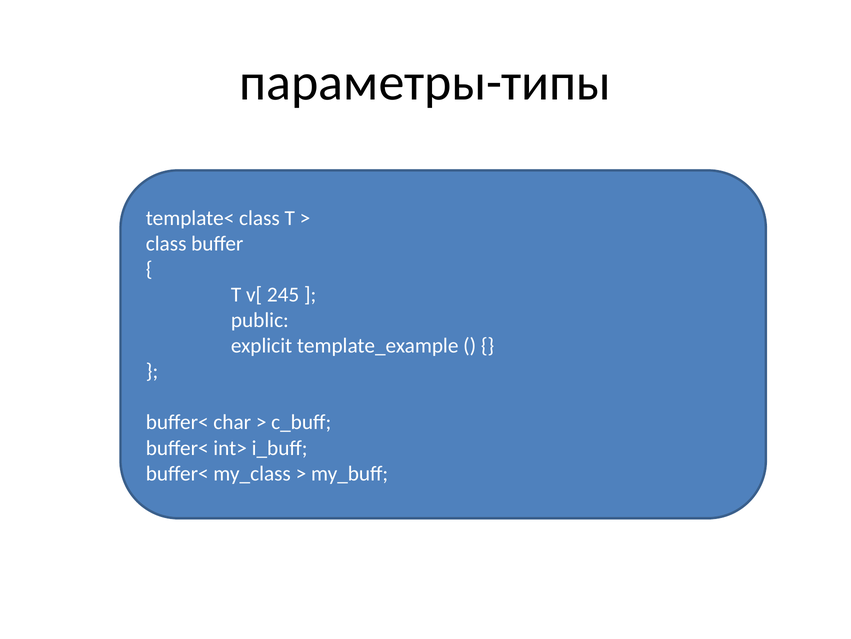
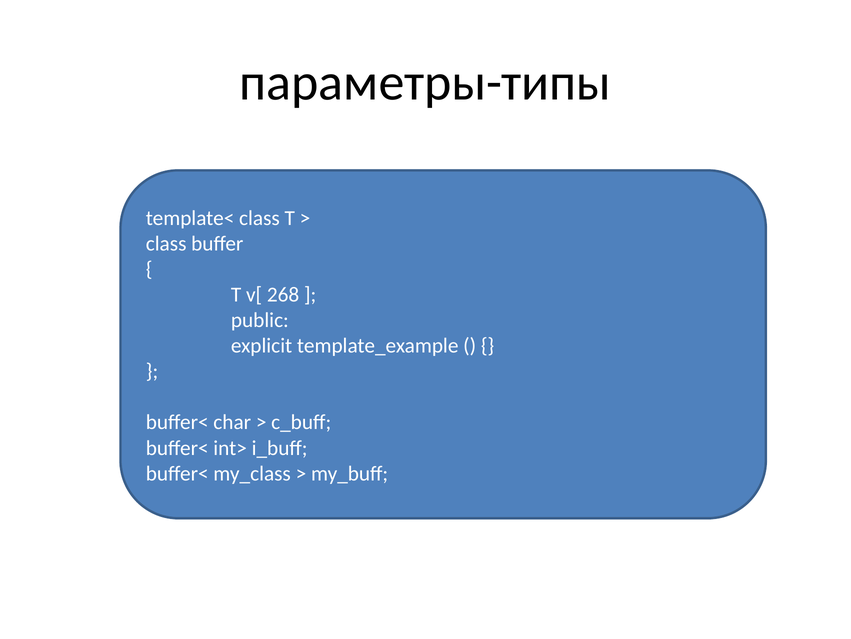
245: 245 -> 268
